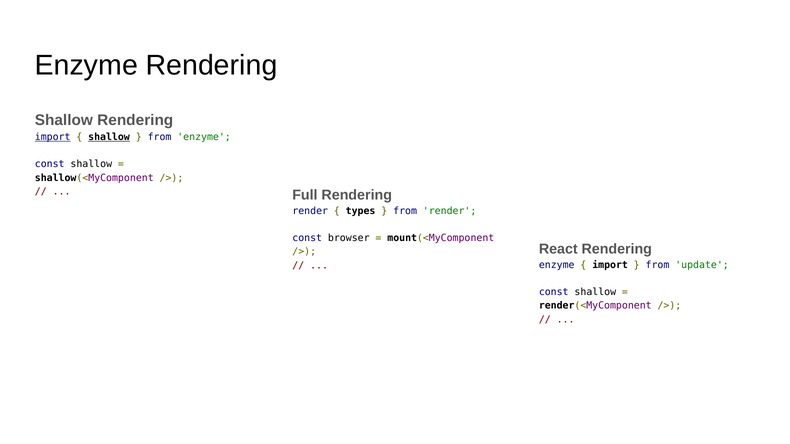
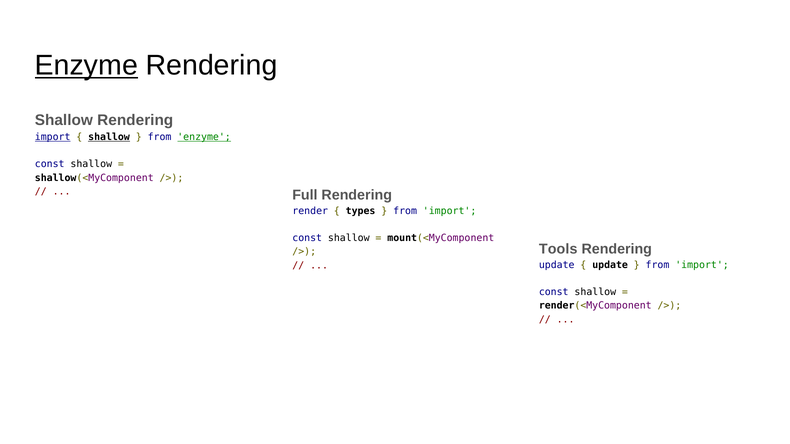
Enzyme at (86, 65) underline: none -> present
enzyme at (204, 137) underline: none -> present
render at (450, 211): render -> import
browser at (349, 238): browser -> shallow
React: React -> Tools
enzyme at (557, 265): enzyme -> update
import at (610, 265): import -> update
update at (702, 265): update -> import
